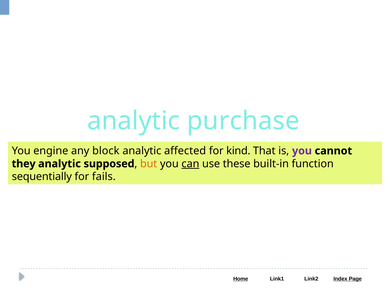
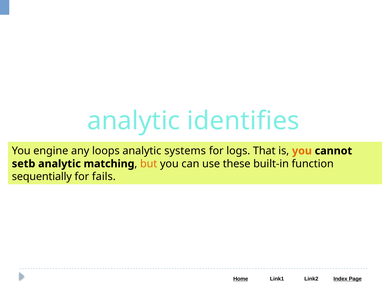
purchase: purchase -> identifies
block: block -> loops
affected: affected -> systems
kind: kind -> logs
you at (302, 151) colour: purple -> orange
they: they -> setb
supposed: supposed -> matching
can underline: present -> none
